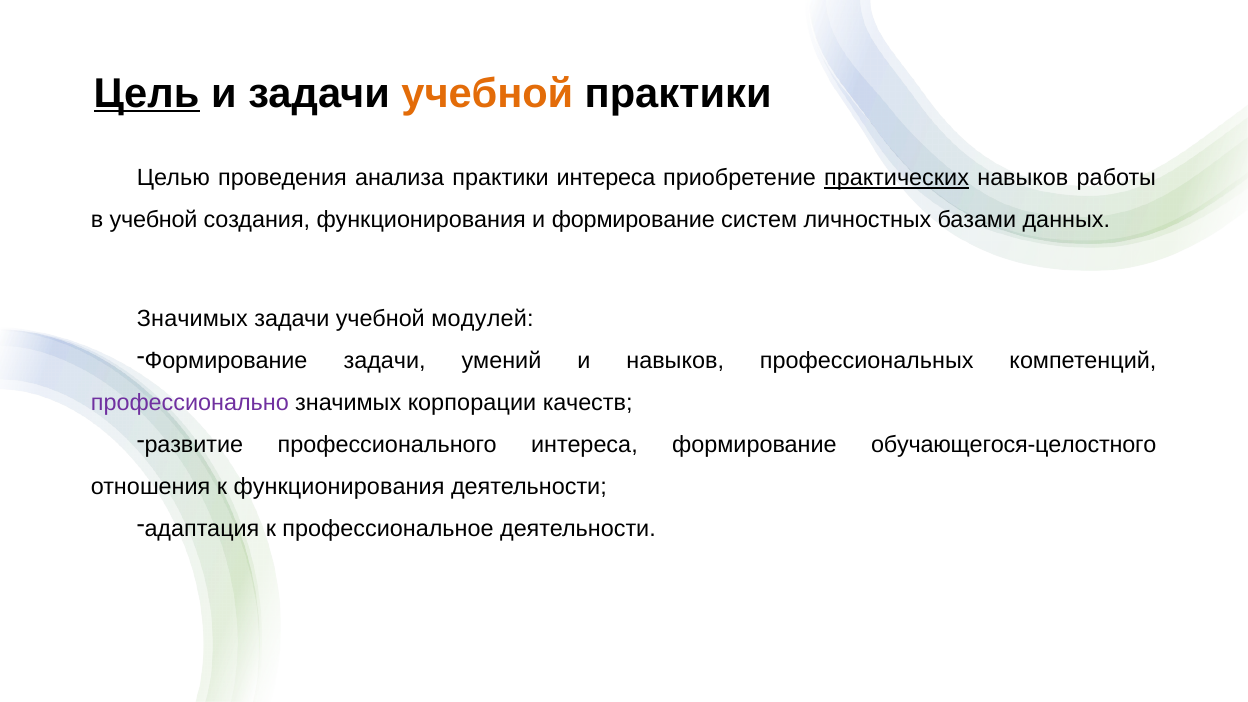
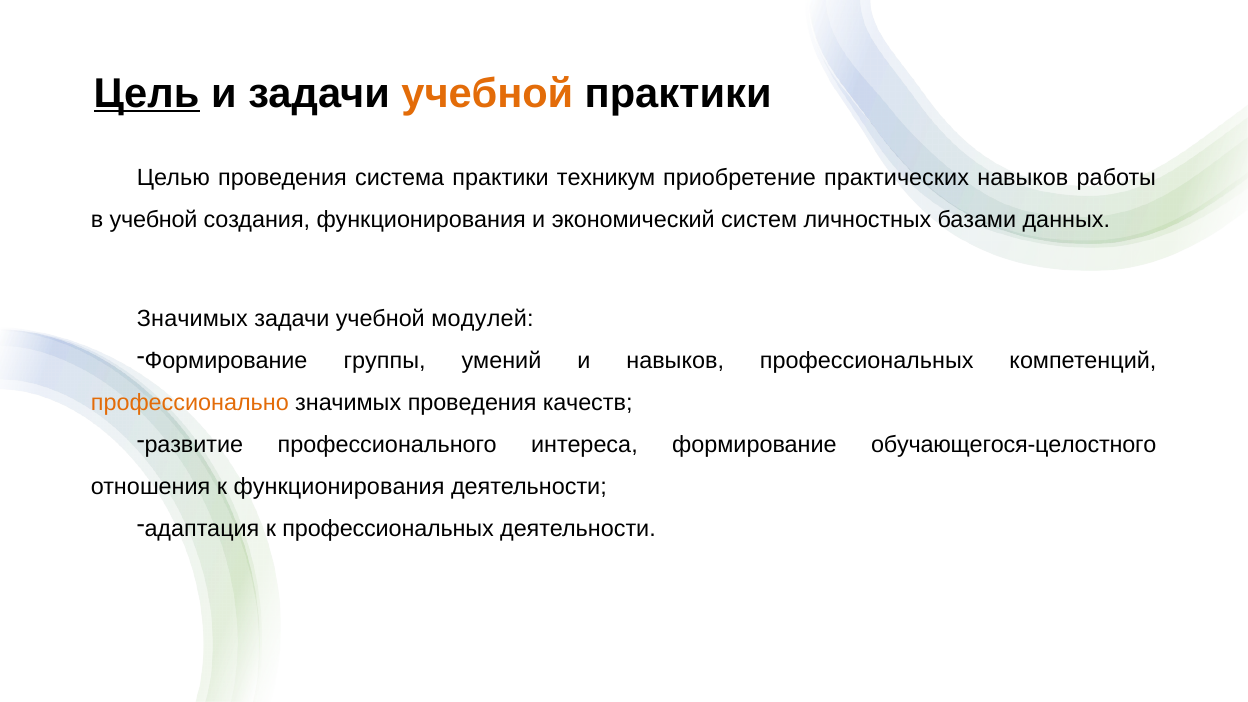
анализа: анализа -> система
практики интереса: интереса -> техникум
практических underline: present -> none
и формирование: формирование -> экономический
задачи at (385, 360): задачи -> группы
профессионально colour: purple -> orange
значимых корпорации: корпорации -> проведения
к профессиональное: профессиональное -> профессиональных
